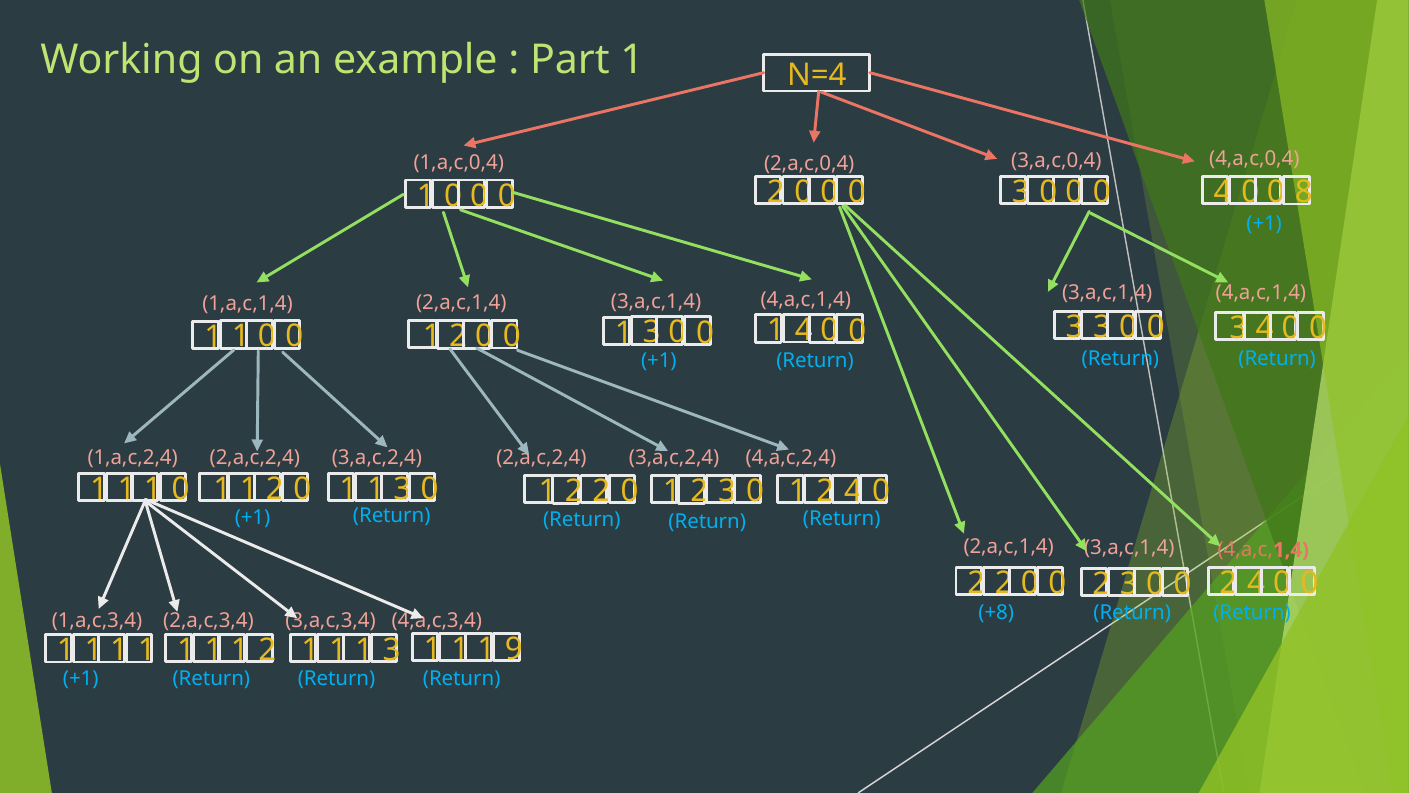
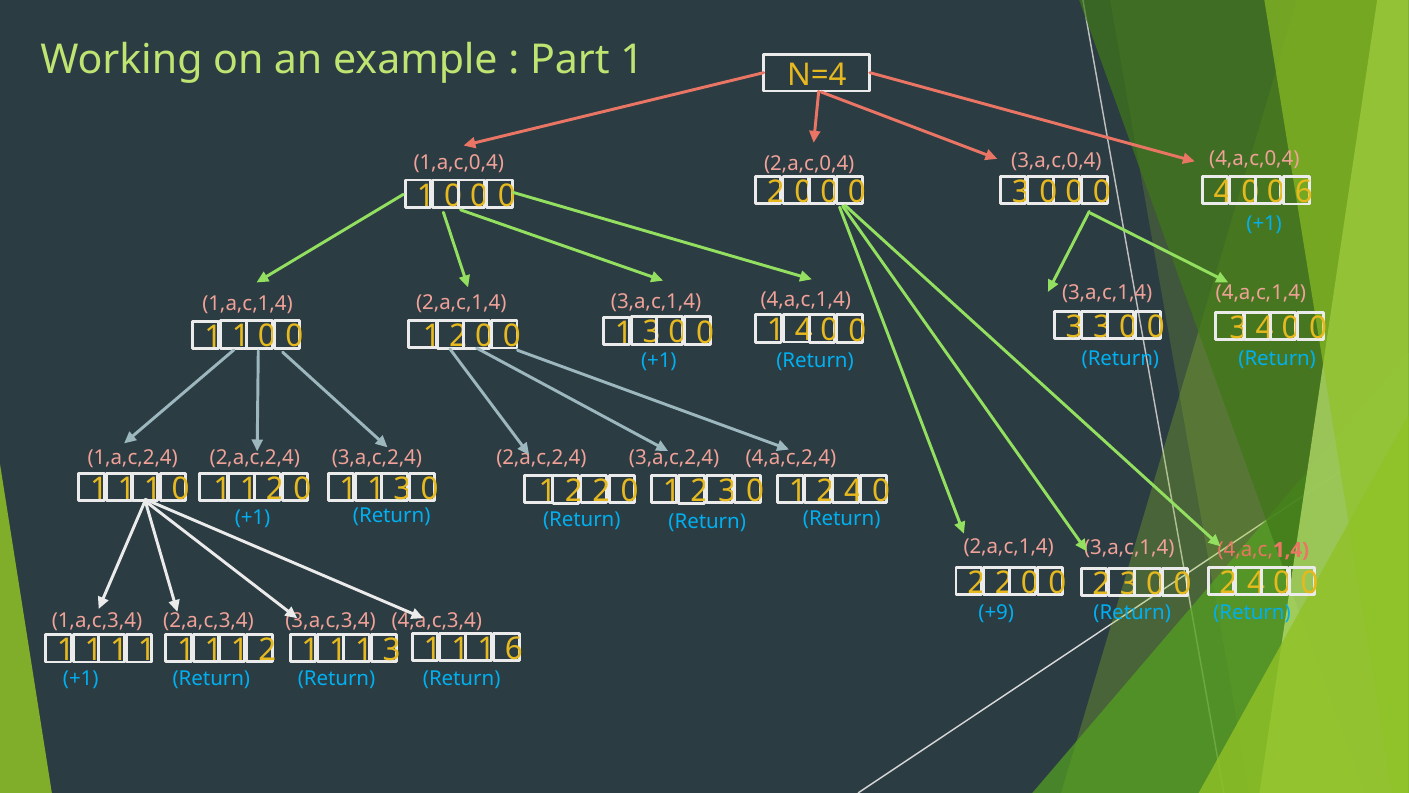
8 at (1304, 192): 8 -> 6
+8: +8 -> +9
1 9: 9 -> 6
